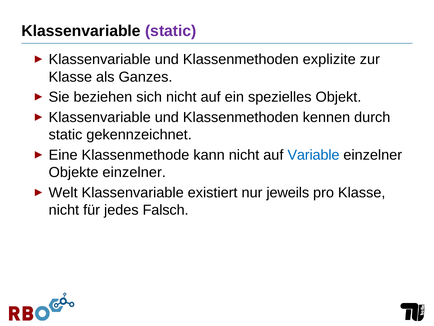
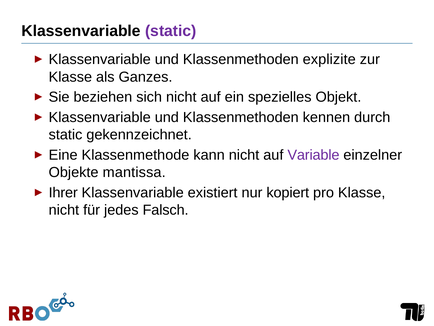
Variable colour: blue -> purple
Objekte einzelner: einzelner -> mantissa
Welt: Welt -> Ihrer
jeweils: jeweils -> kopiert
